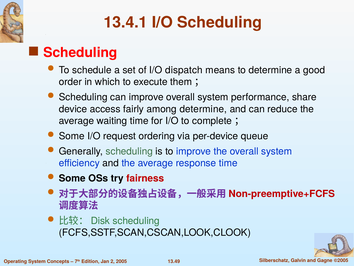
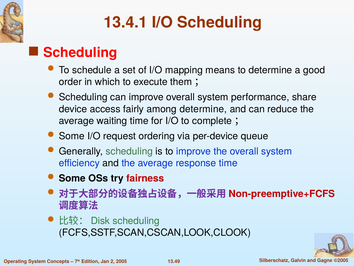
dispatch: dispatch -> mapping
